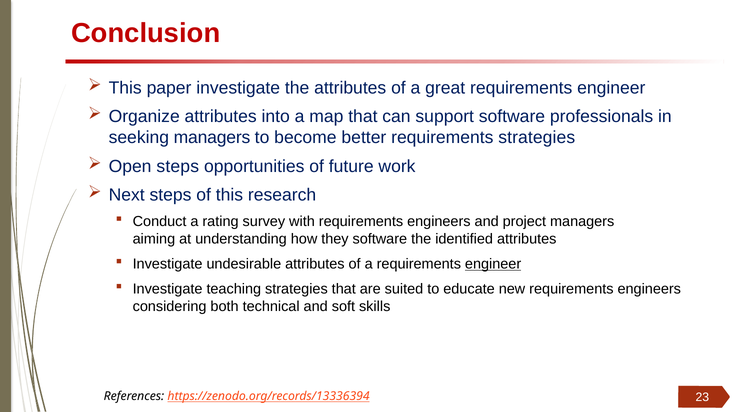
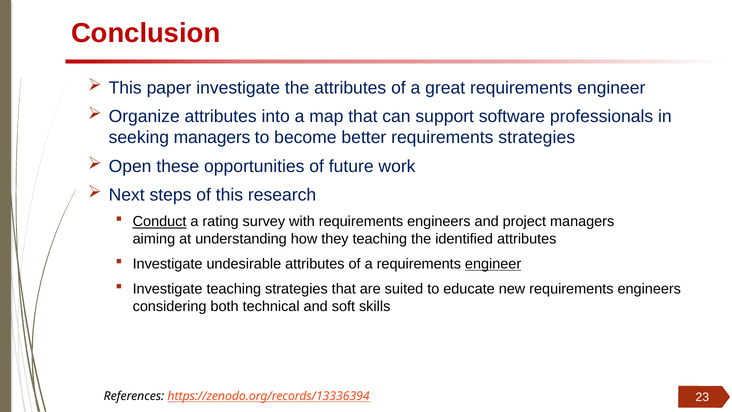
Open steps: steps -> these
Conduct underline: none -> present
they software: software -> teaching
